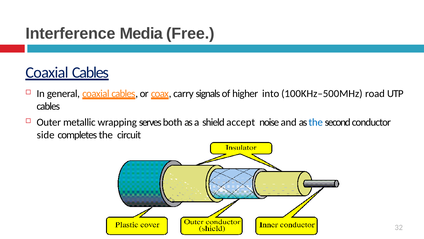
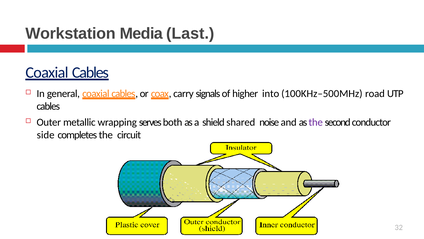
Interference: Interference -> Workstation
Free: Free -> Last
accept: accept -> shared
the at (316, 122) colour: blue -> purple
